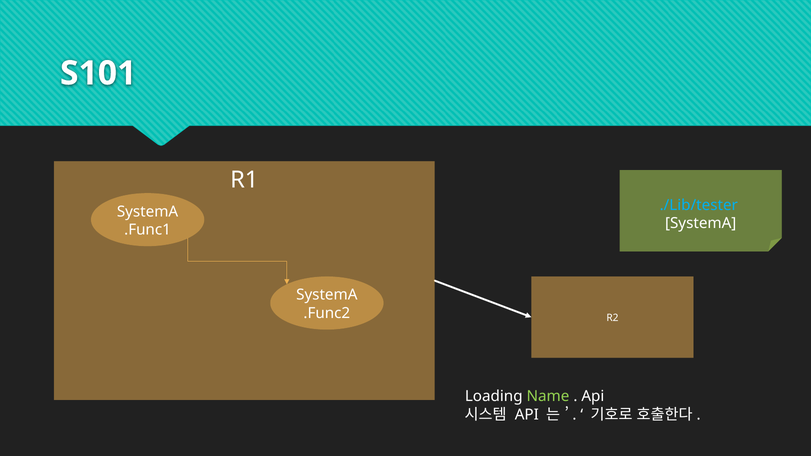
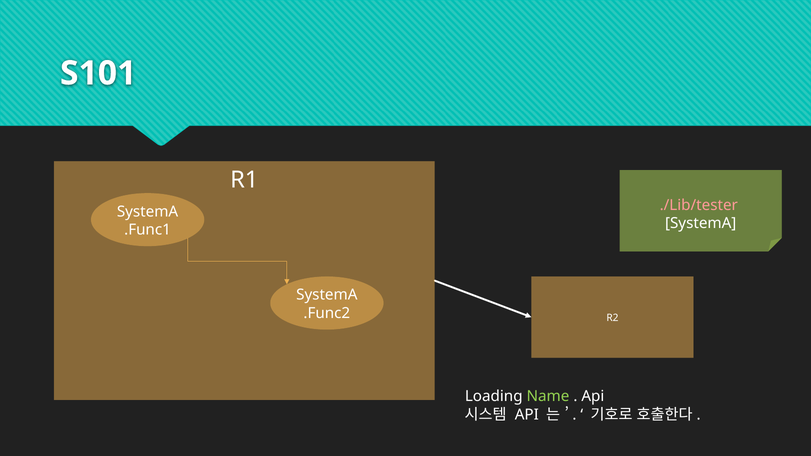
./Lib/tester colour: light blue -> pink
